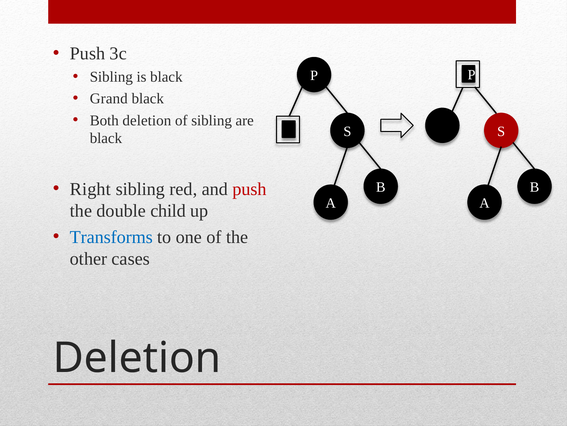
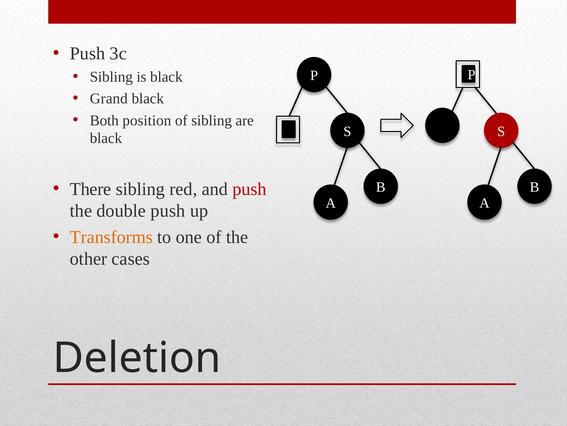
Both deletion: deletion -> position
Right: Right -> There
double child: child -> push
Transforms colour: blue -> orange
